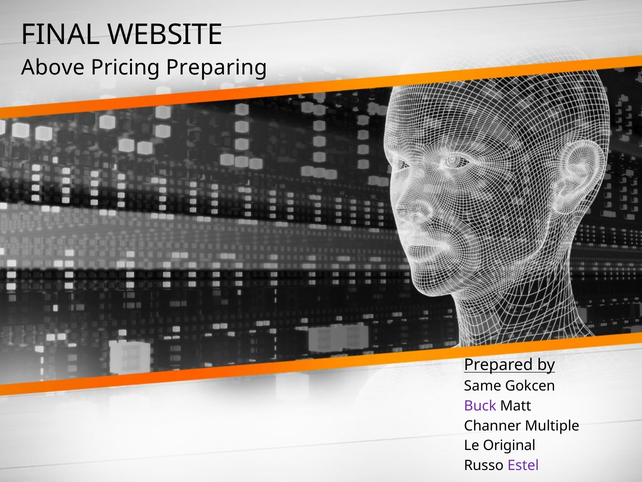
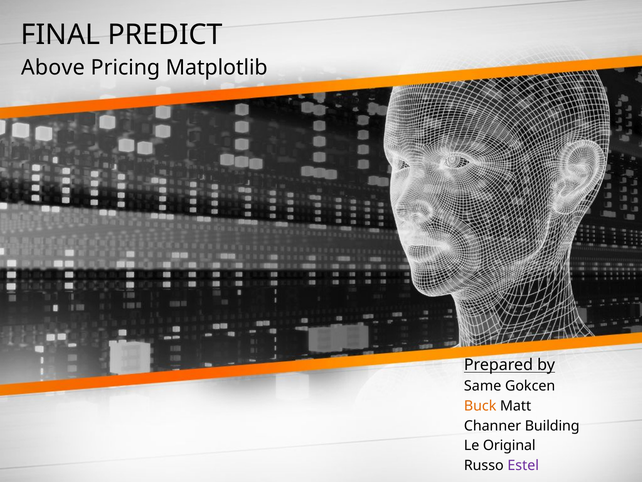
WEBSITE: WEBSITE -> PREDICT
Preparing: Preparing -> Matplotlib
Buck colour: purple -> orange
Multiple: Multiple -> Building
